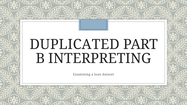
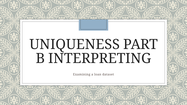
DUPLICATED: DUPLICATED -> UNIQUENESS
